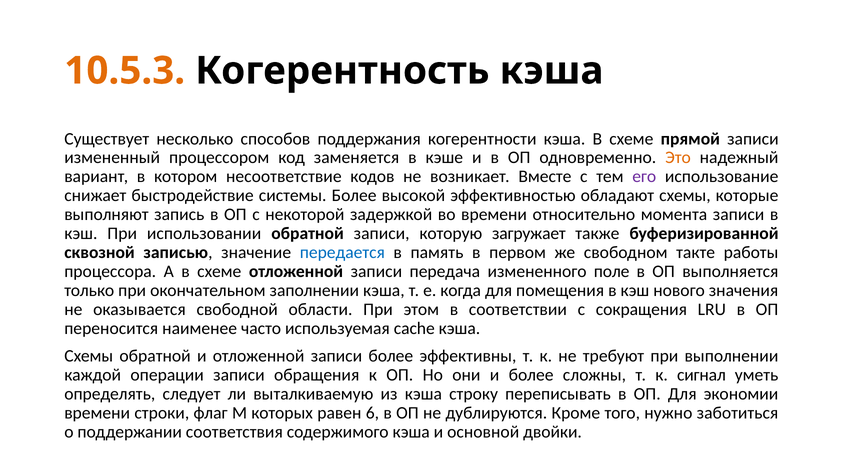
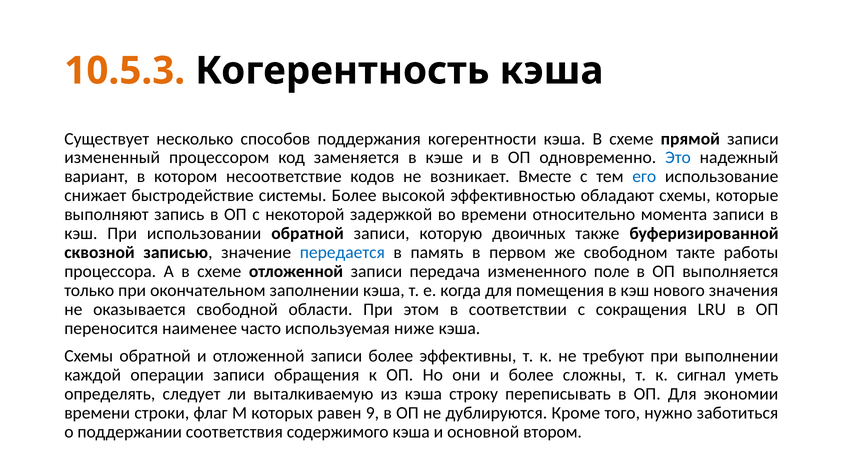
Это colour: orange -> blue
его colour: purple -> blue
загружает: загружает -> двоичных
cache: cache -> ниже
6: 6 -> 9
двойки: двойки -> втором
